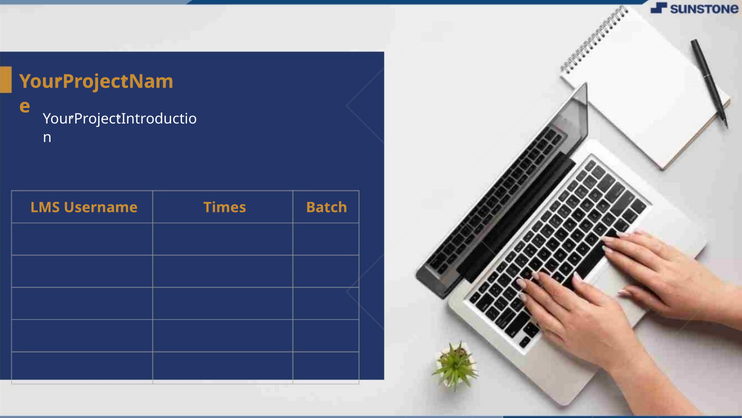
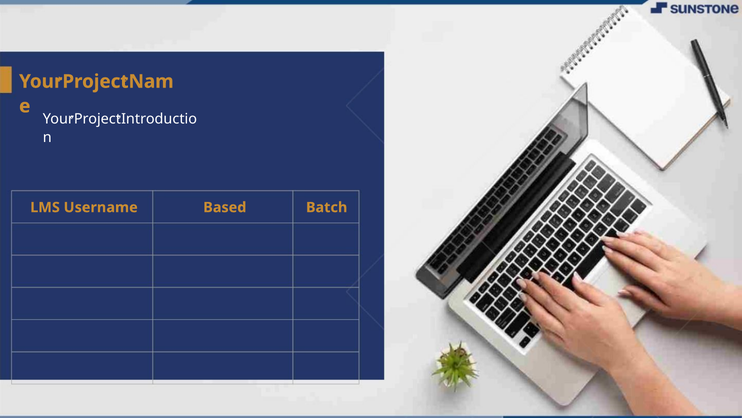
Times: Times -> Based
